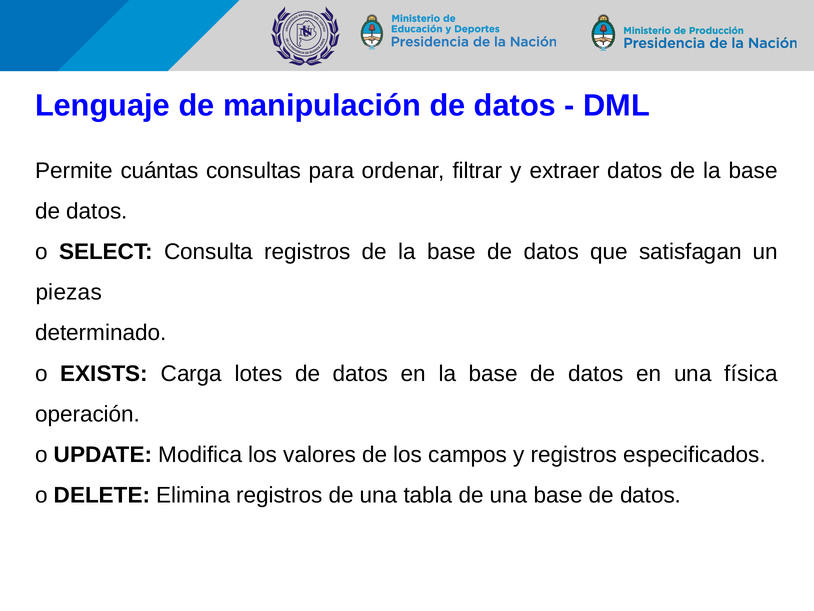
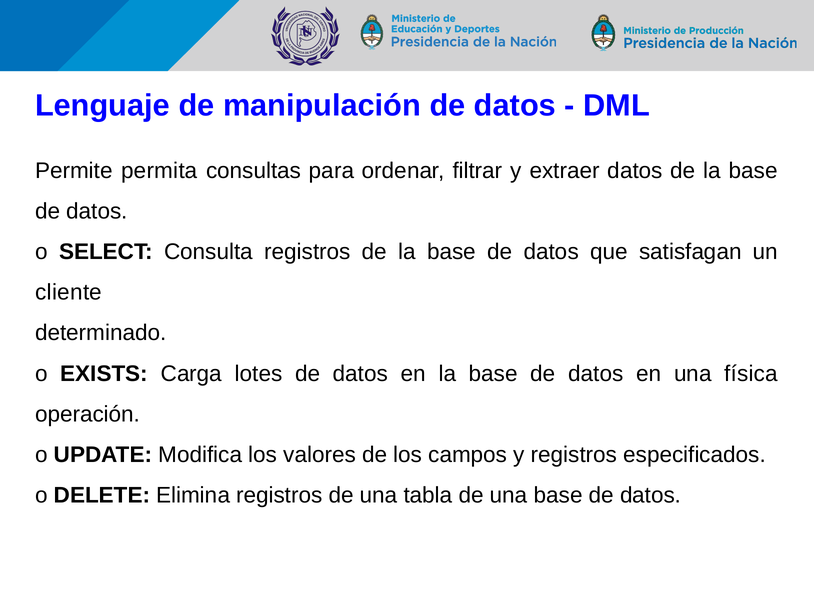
cuántas: cuántas -> permita
piezas: piezas -> cliente
